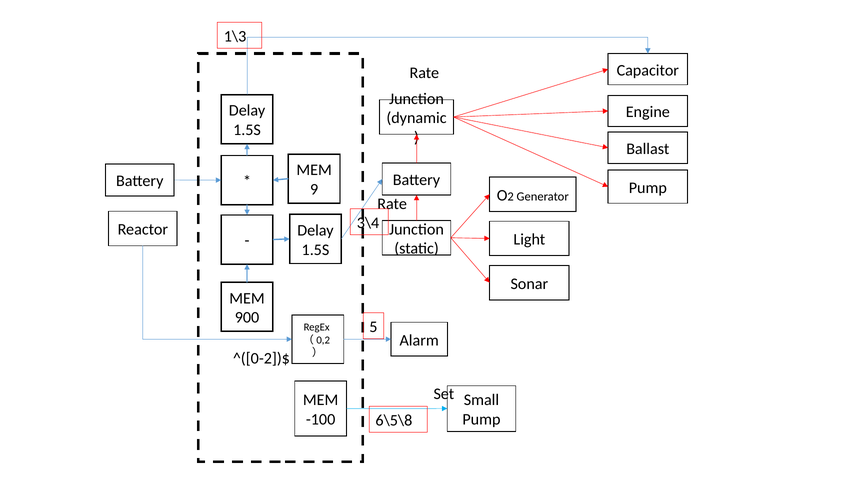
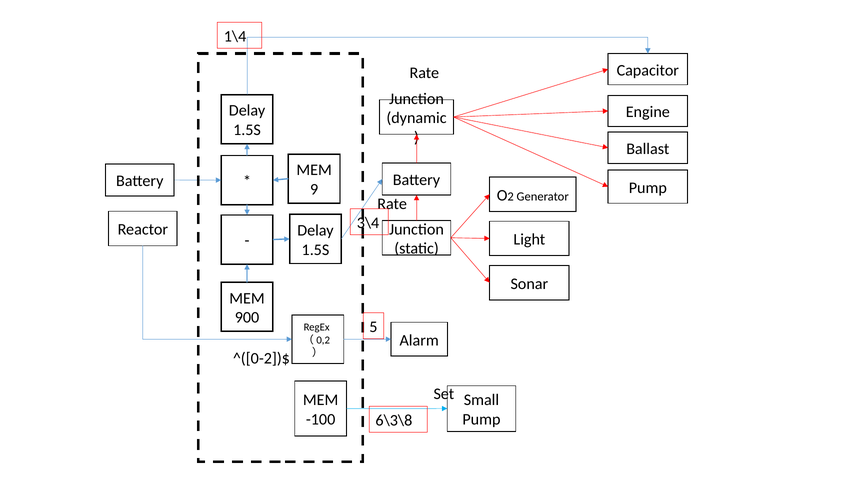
1\3: 1\3 -> 1\4
6\5\8: 6\5\8 -> 6\3\8
